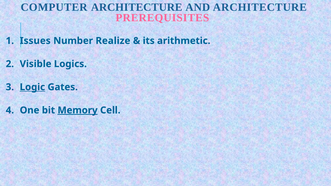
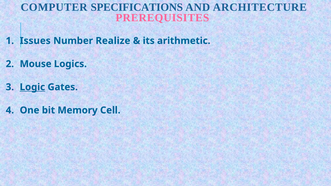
COMPUTER ARCHITECTURE: ARCHITECTURE -> SPECIFICATIONS
Visible: Visible -> Mouse
Memory underline: present -> none
